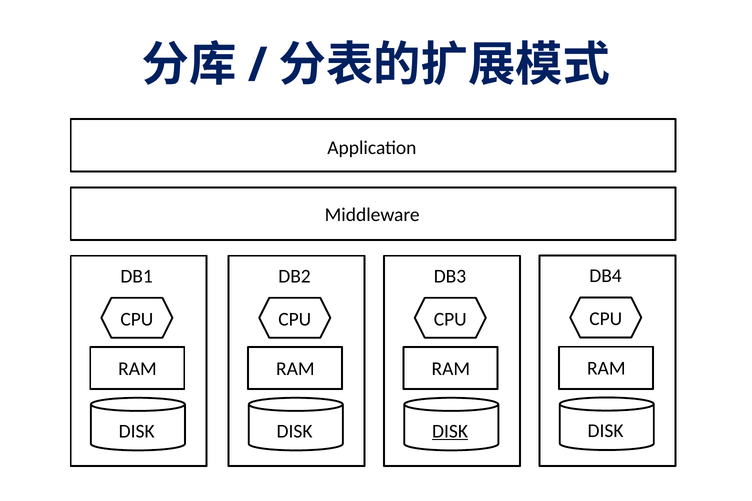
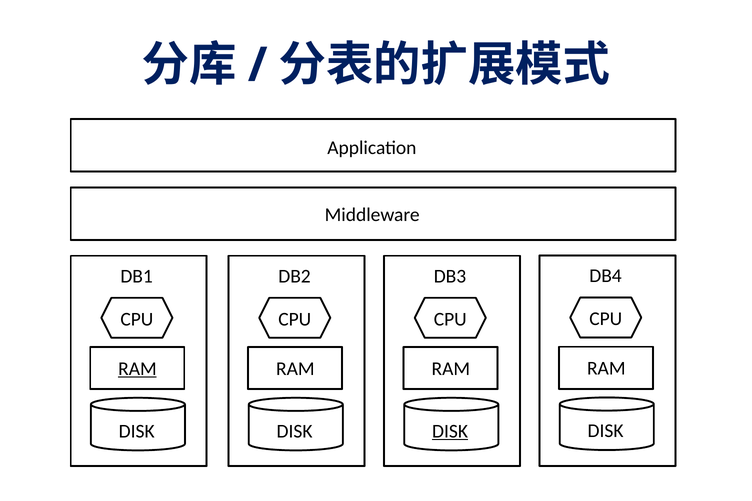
RAM at (137, 369) underline: none -> present
